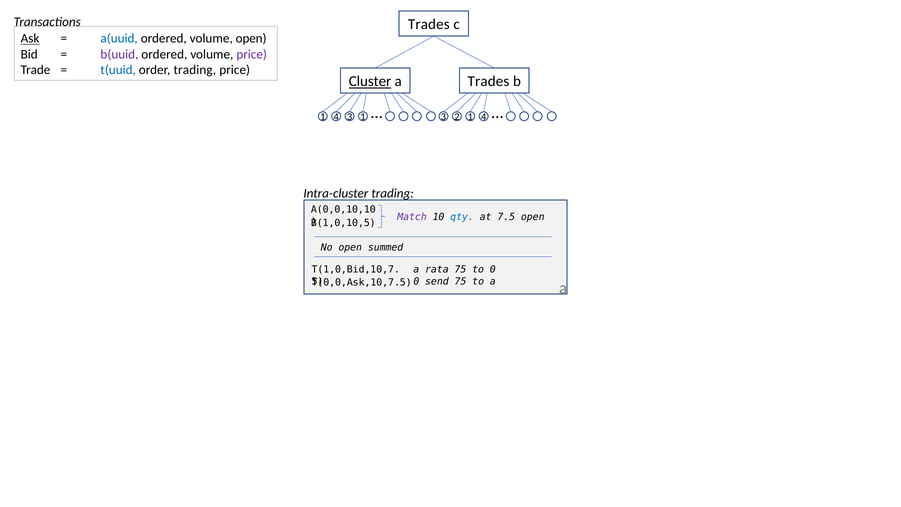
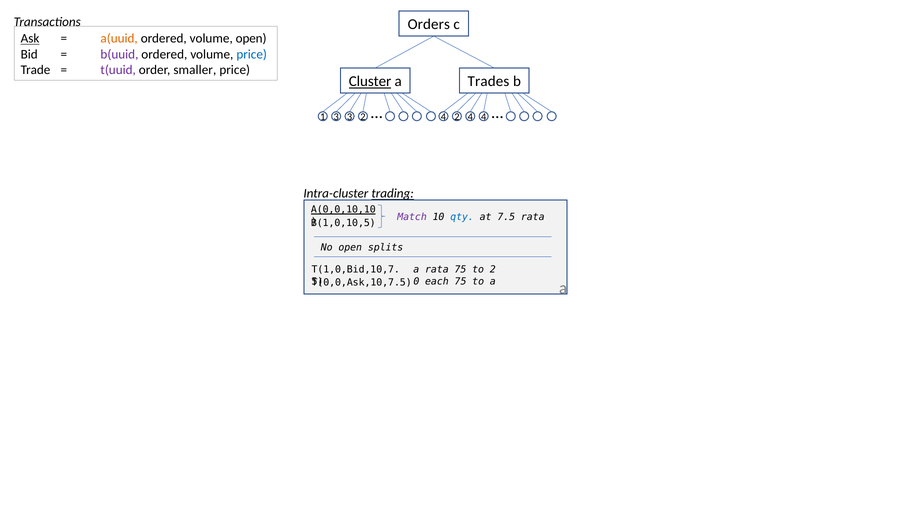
Trades at (429, 25): Trades -> Orders
a(uuid colour: blue -> orange
price at (252, 54) colour: purple -> blue
t(uuid colour: blue -> purple
order trading: trading -> smaller
4 at (336, 117): 4 -> 3
3 1: 1 -> 2
3 at (443, 117): 3 -> 4
2 1: 1 -> 4
trading at (393, 194) underline: none -> present
A(0,0,10,10 underline: none -> present
7.5 open: open -> rata
summed: summed -> splits
to 0: 0 -> 2
send: send -> each
